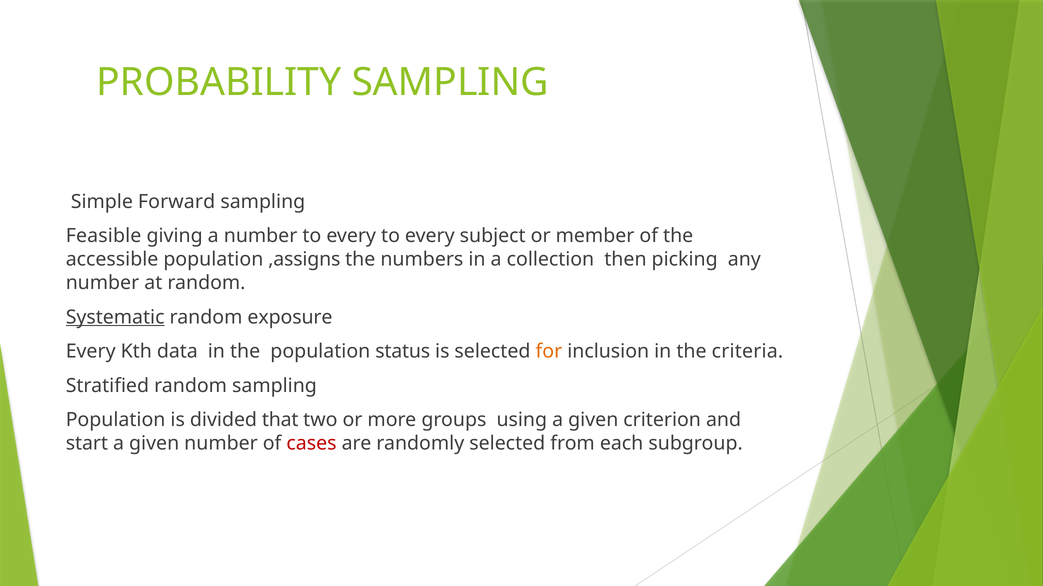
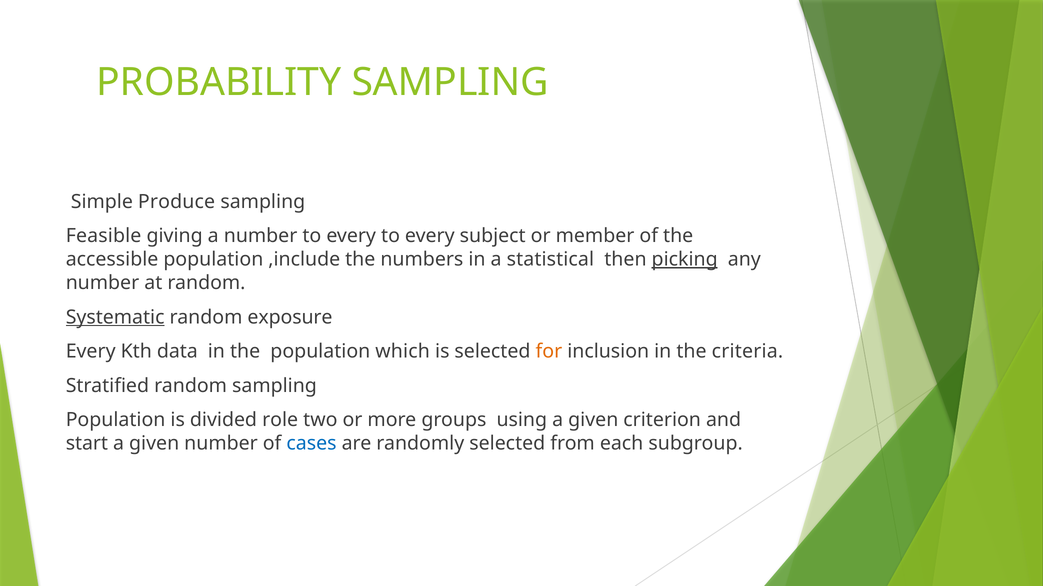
Forward: Forward -> Produce
,assigns: ,assigns -> ,include
collection: collection -> statistical
picking underline: none -> present
status: status -> which
that: that -> role
cases colour: red -> blue
